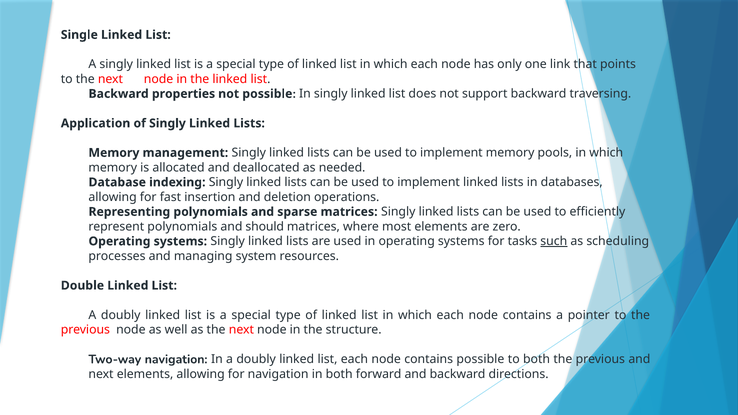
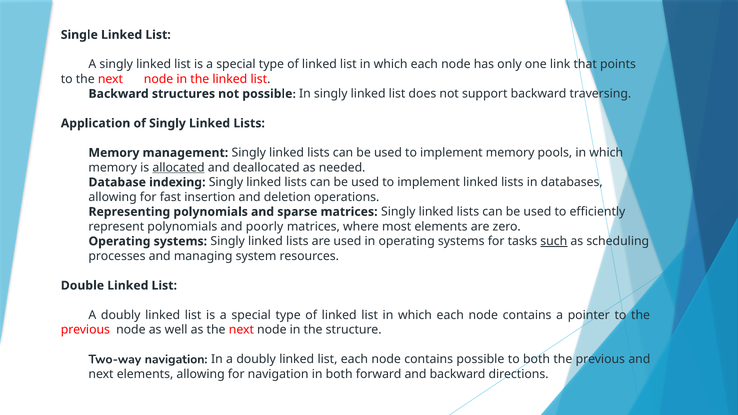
properties: properties -> structures
allocated underline: none -> present
should: should -> poorly
